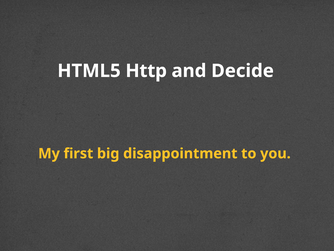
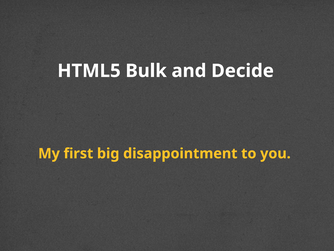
Http: Http -> Bulk
